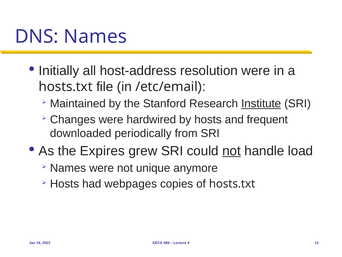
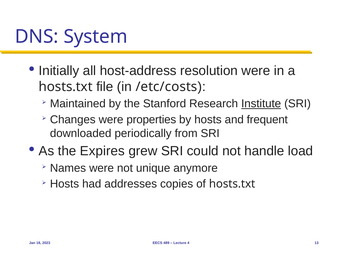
DNS Names: Names -> System
/etc/email: /etc/email -> /etc/costs
hardwired: hardwired -> properties
not at (231, 151) underline: present -> none
webpages: webpages -> addresses
